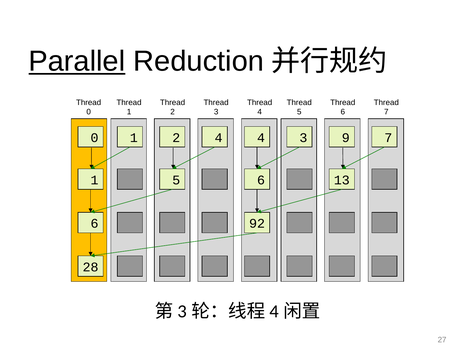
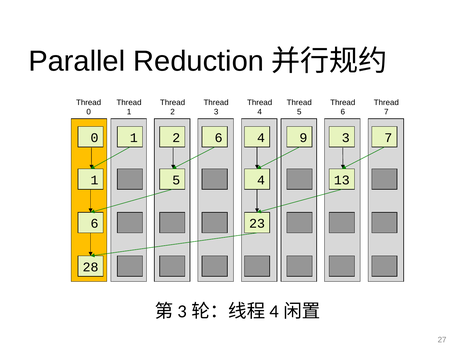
Parallel underline: present -> none
2 4: 4 -> 6
1 3: 3 -> 9
4 9: 9 -> 3
5 6: 6 -> 4
92: 92 -> 23
